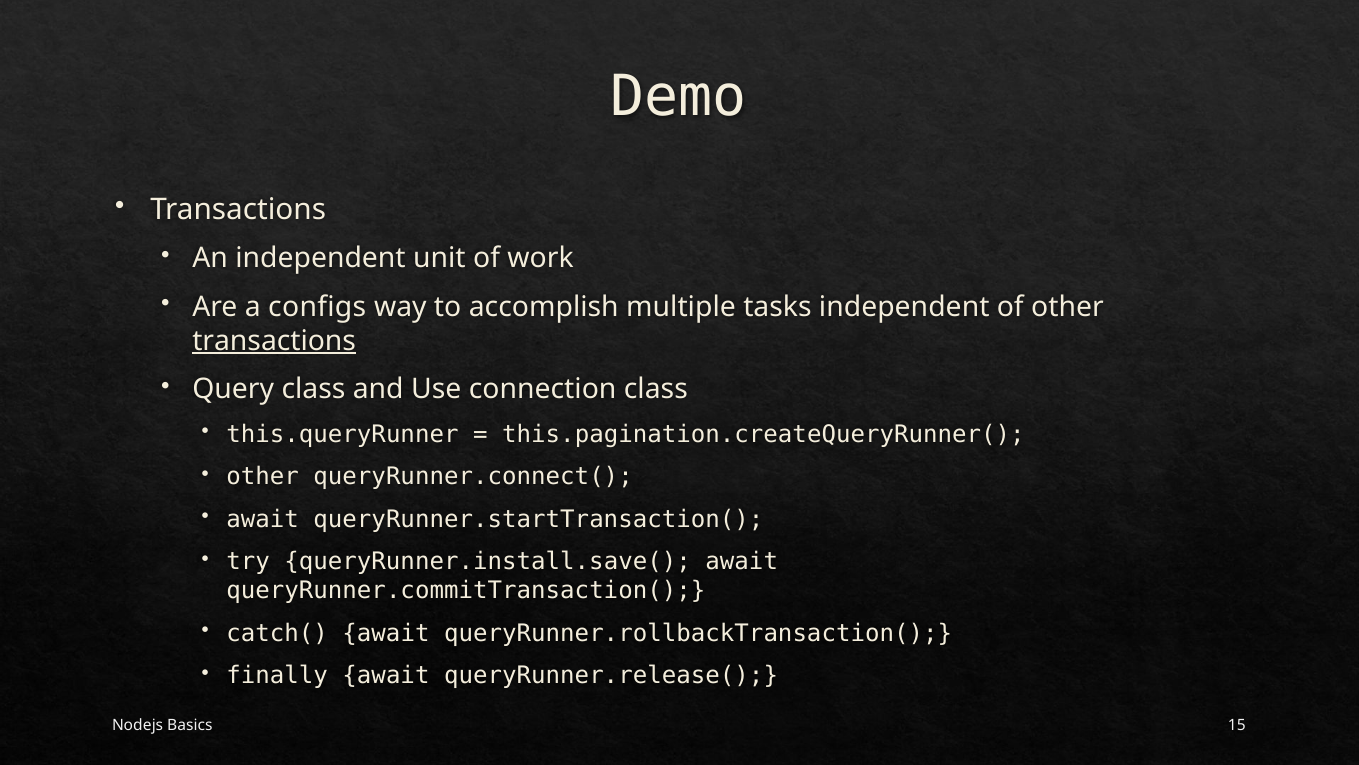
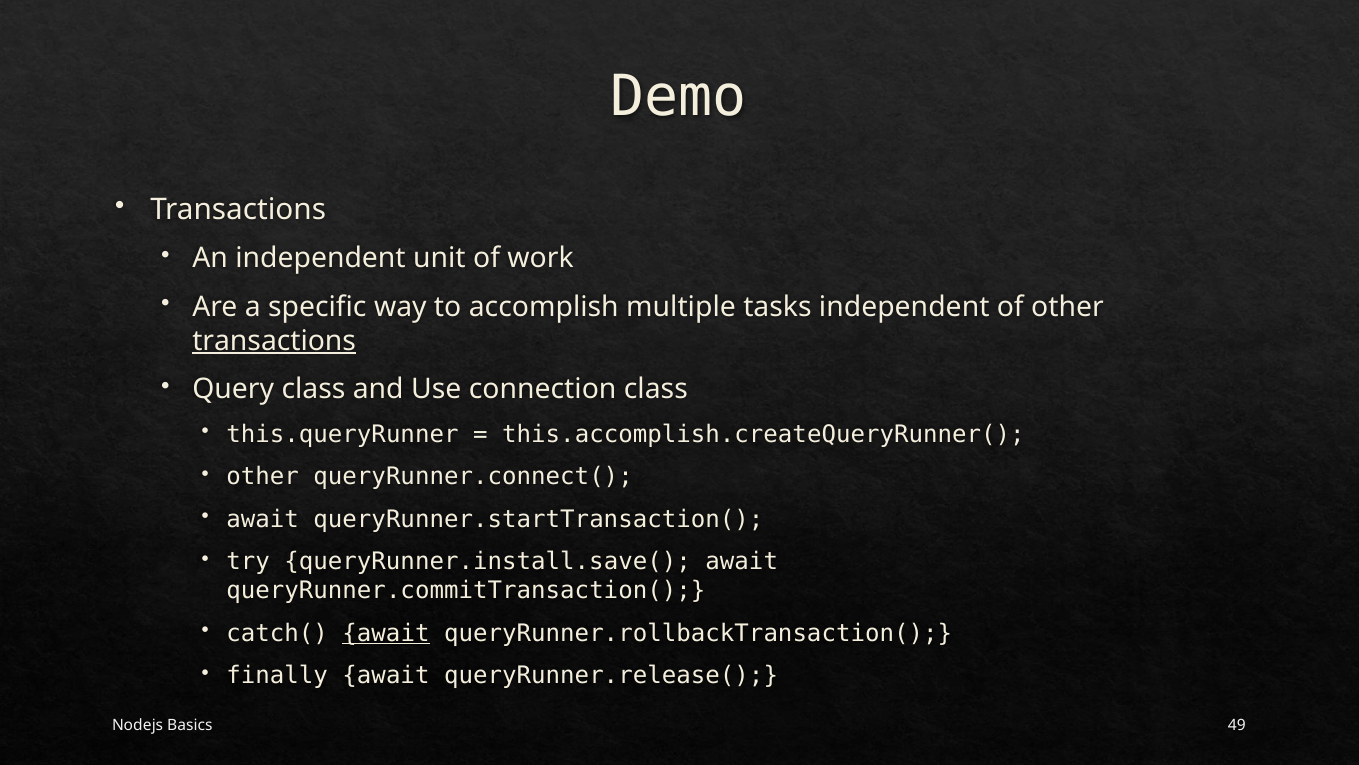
configs: configs -> specific
this.pagination.createQueryRunner(: this.pagination.createQueryRunner( -> this.accomplish.createQueryRunner(
await at (386, 633) underline: none -> present
15: 15 -> 49
